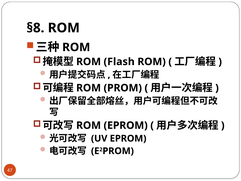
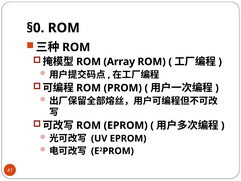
§8: §8 -> §0
Flash: Flash -> Array
